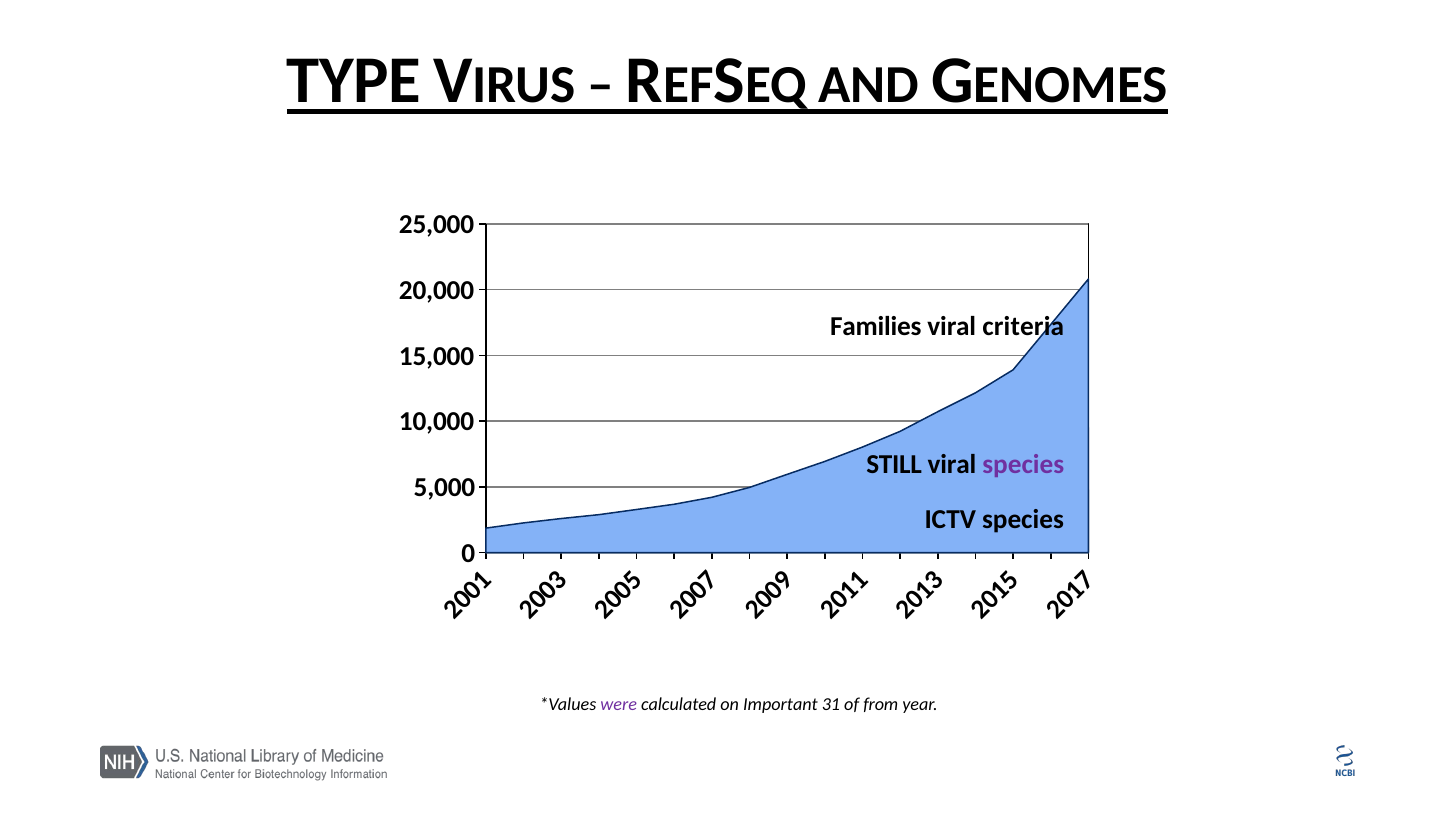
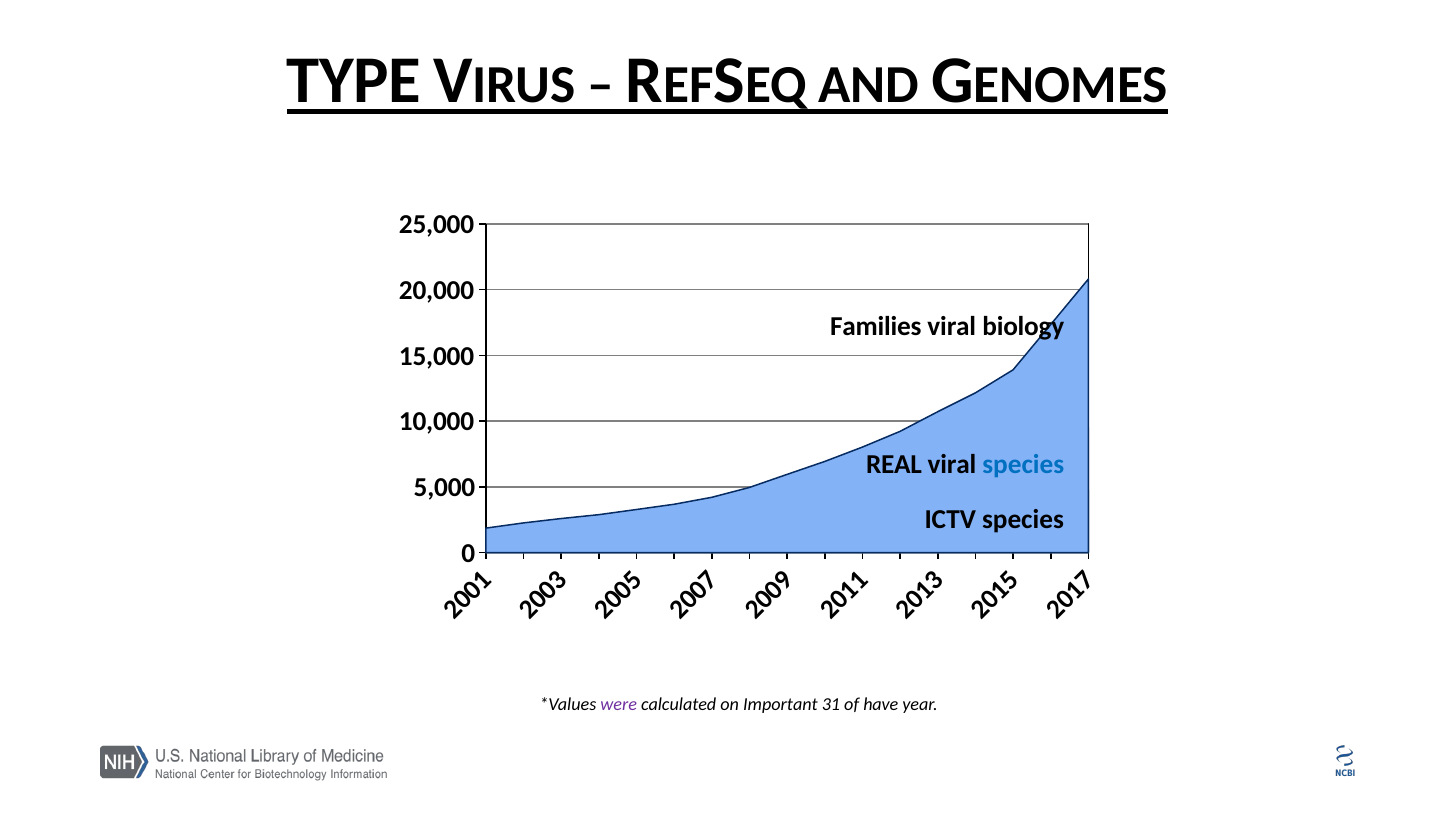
criteria: criteria -> biology
STILL: STILL -> REAL
species at (1023, 464) colour: purple -> blue
from: from -> have
